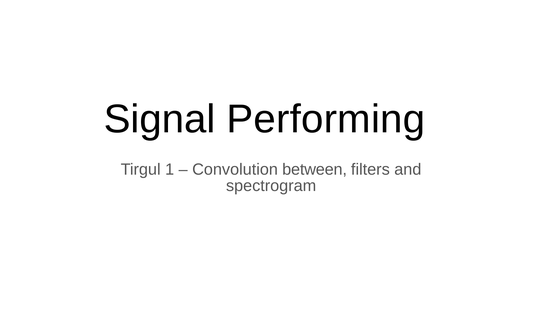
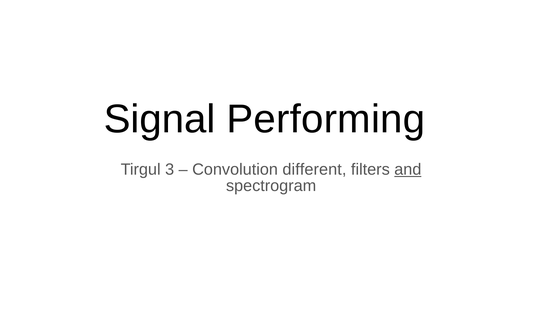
1: 1 -> 3
between: between -> different
and underline: none -> present
